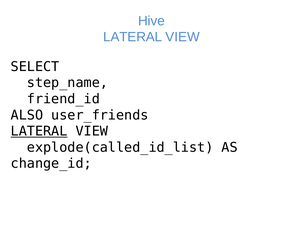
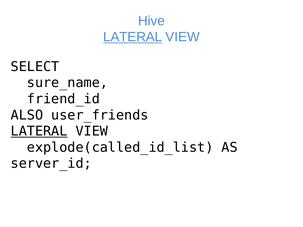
LATERAL at (133, 37) underline: none -> present
step_name: step_name -> sure_name
change_id: change_id -> server_id
